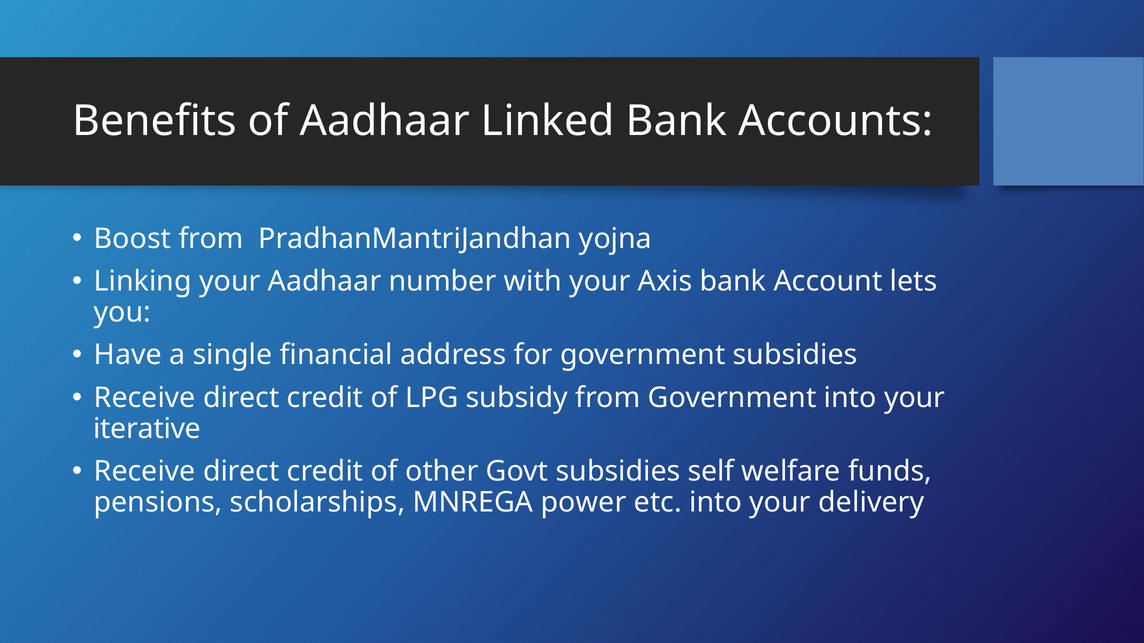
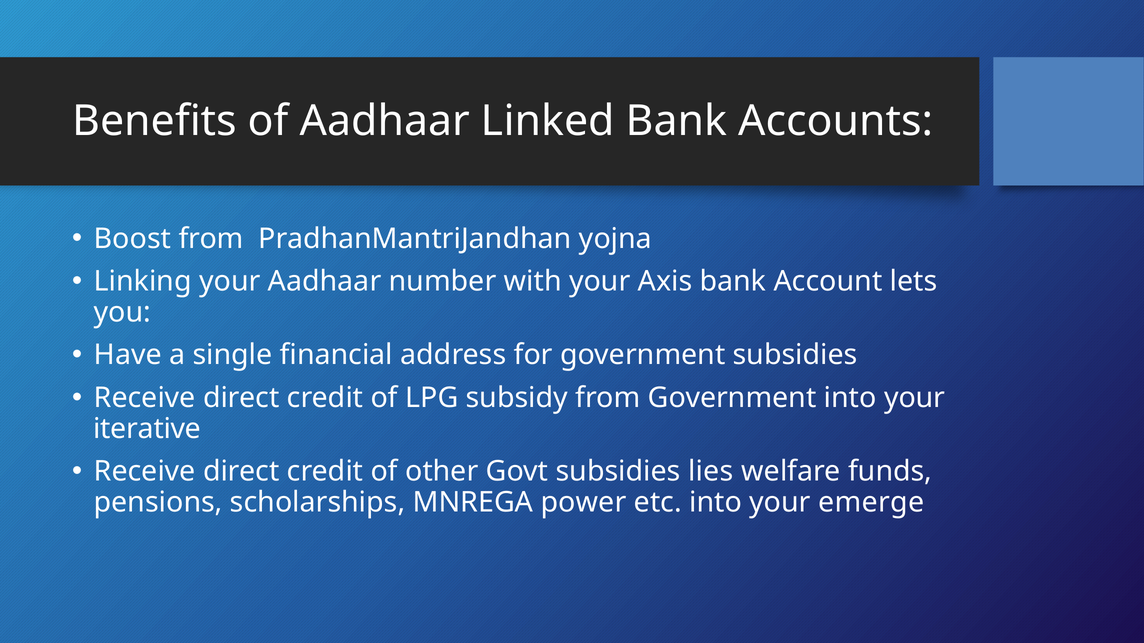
self: self -> lies
delivery: delivery -> emerge
